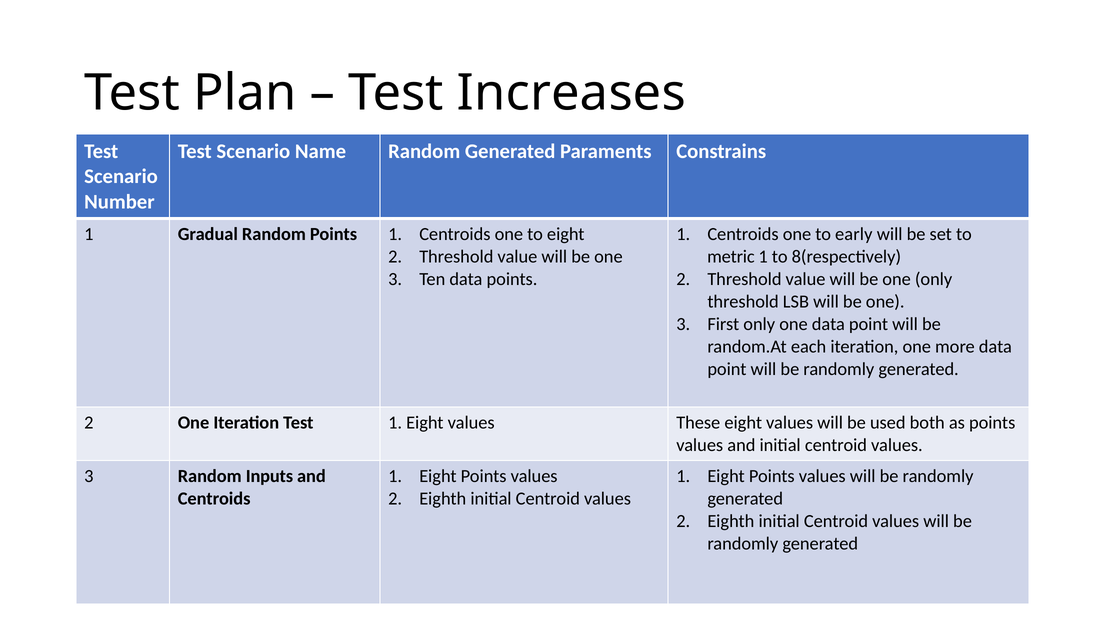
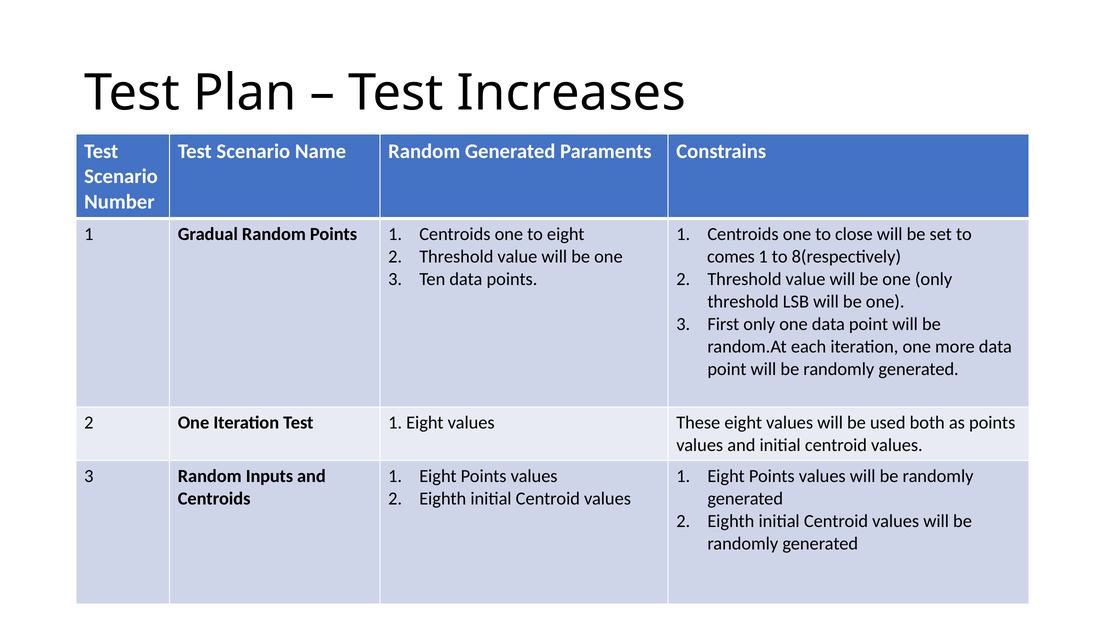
early: early -> close
metric: metric -> comes
